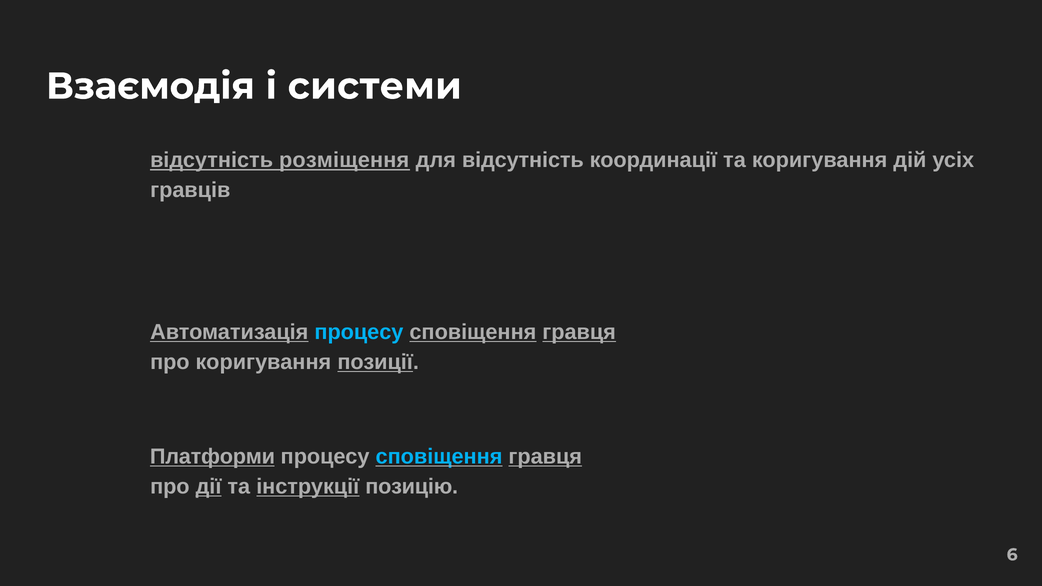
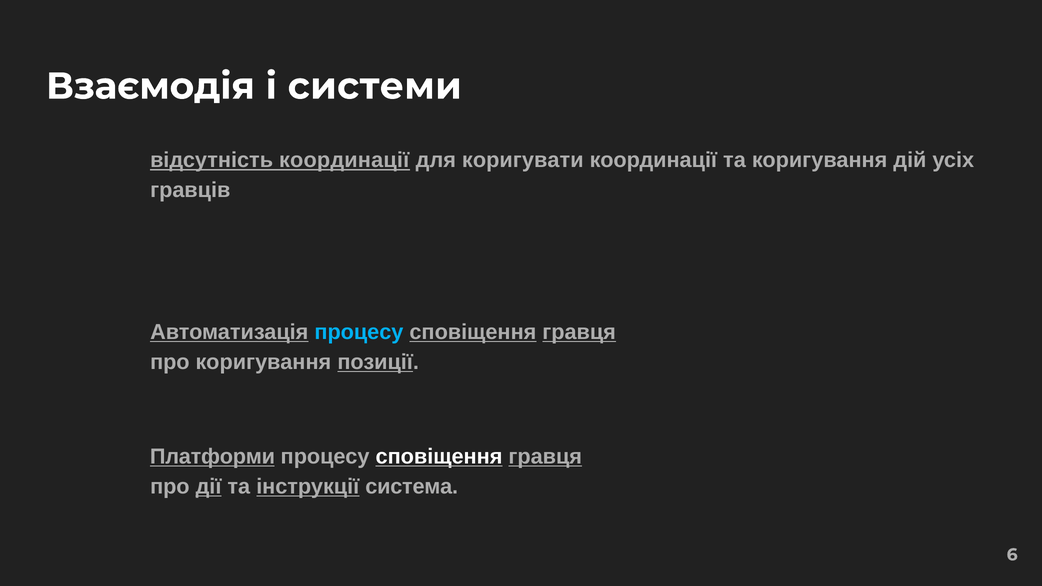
відсутність розміщення: розміщення -> координації
для відсутність: відсутність -> коригувати
сповіщення at (439, 457) colour: light blue -> white
позицію: позицію -> система
